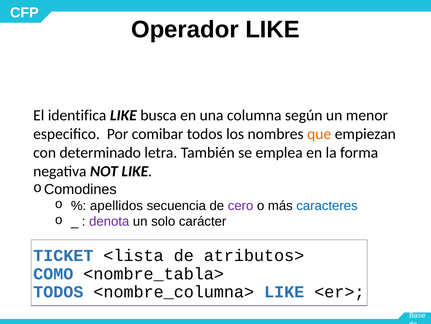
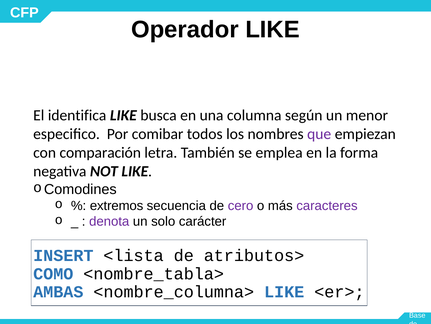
que colour: orange -> purple
determinado: determinado -> comparación
apellidos: apellidos -> extremos
caracteres colour: blue -> purple
TICKET: TICKET -> INSERT
TODOS at (58, 291): TODOS -> AMBAS
